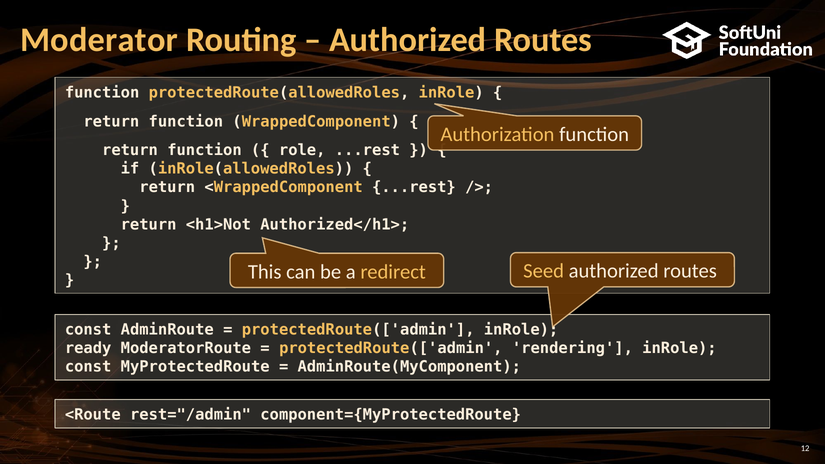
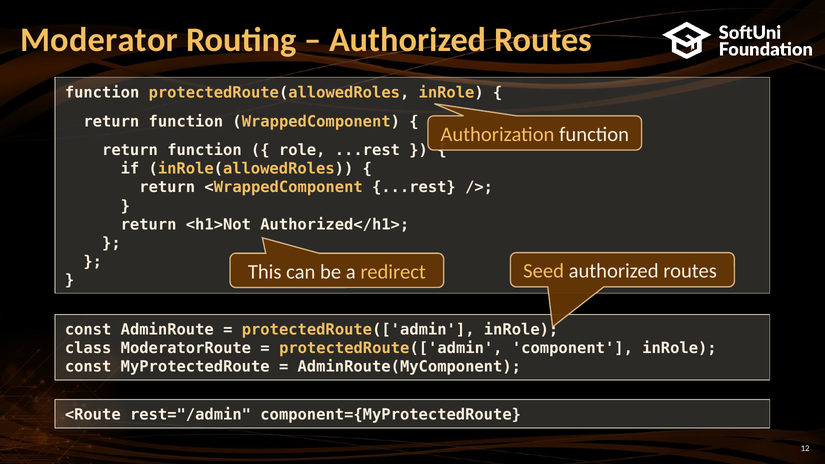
ready: ready -> class
rendering: rendering -> component
